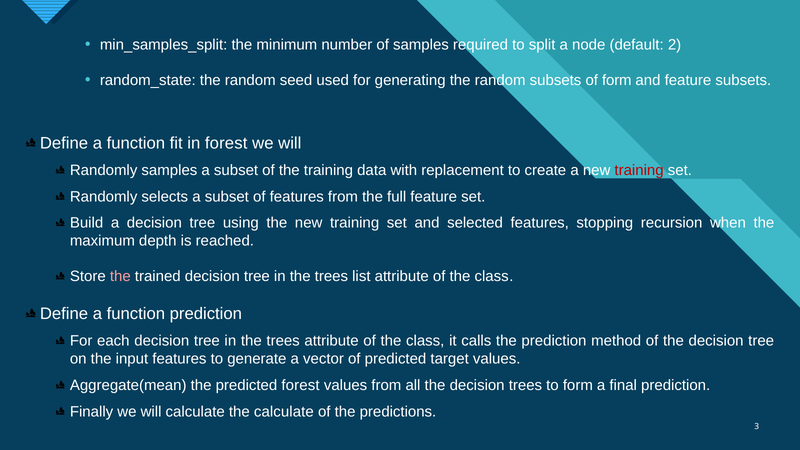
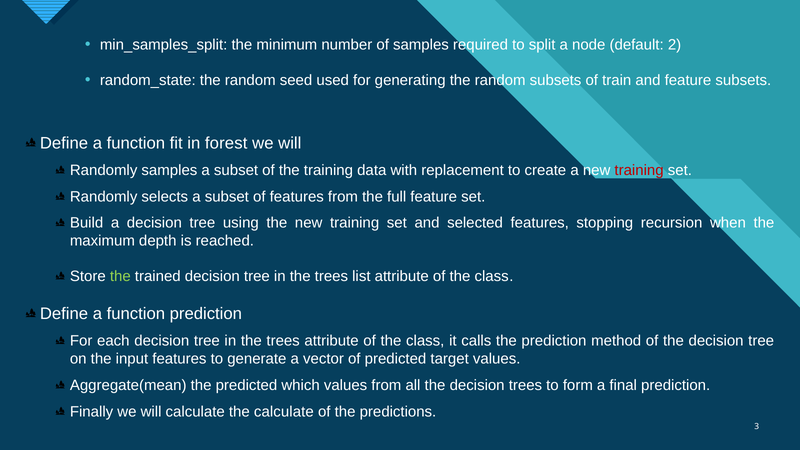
of form: form -> train
the at (120, 276) colour: pink -> light green
predicted forest: forest -> which
